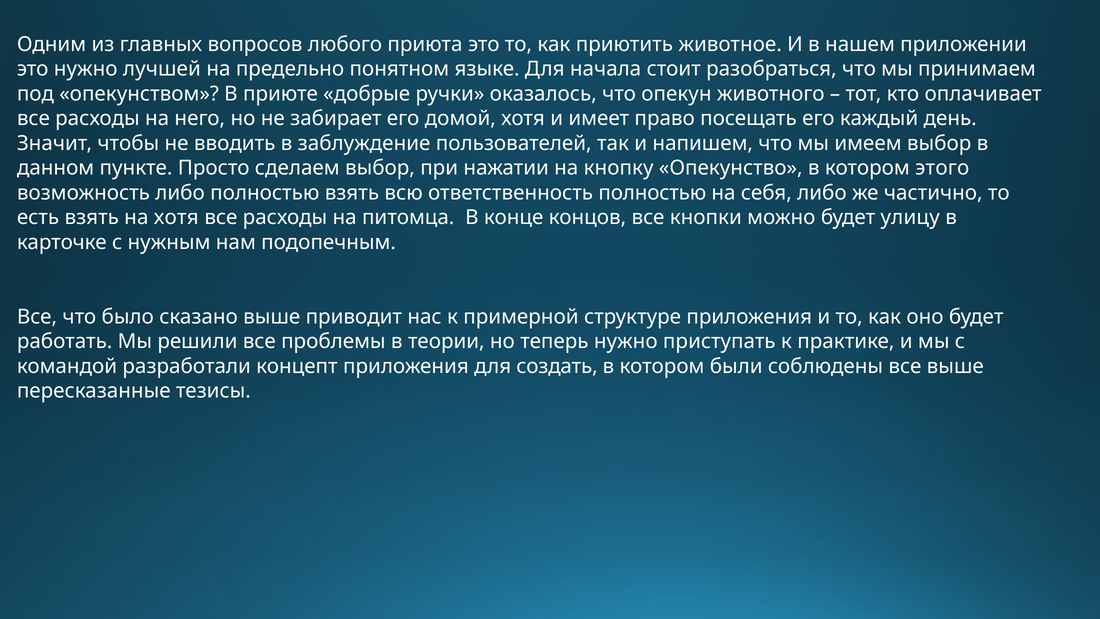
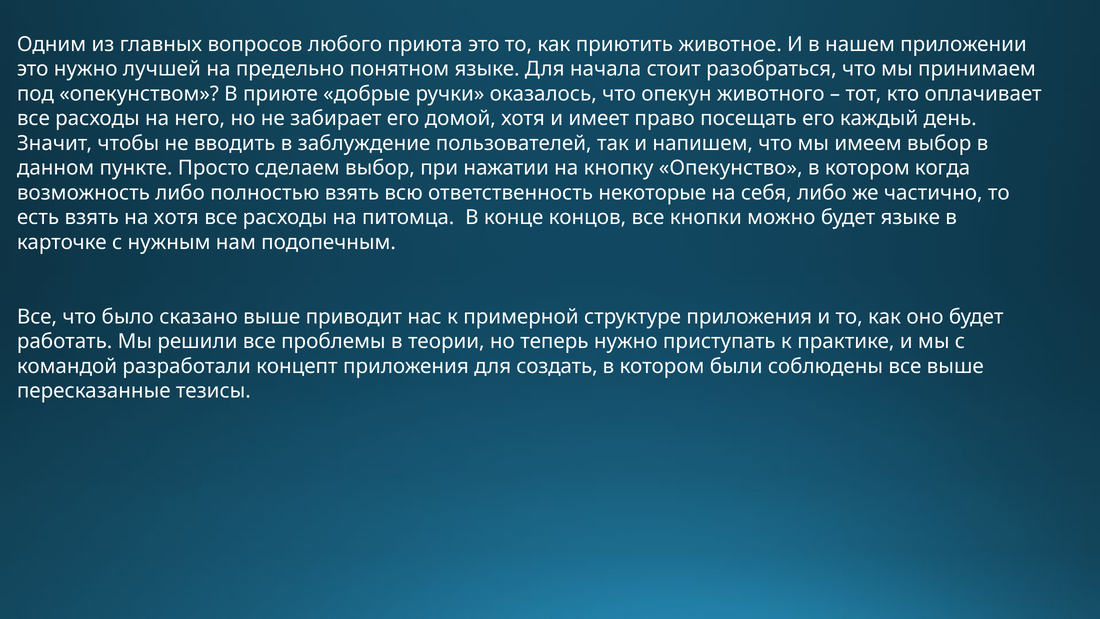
этого: этого -> когда
ответственность полностью: полностью -> некоторые
будет улицу: улицу -> языке
